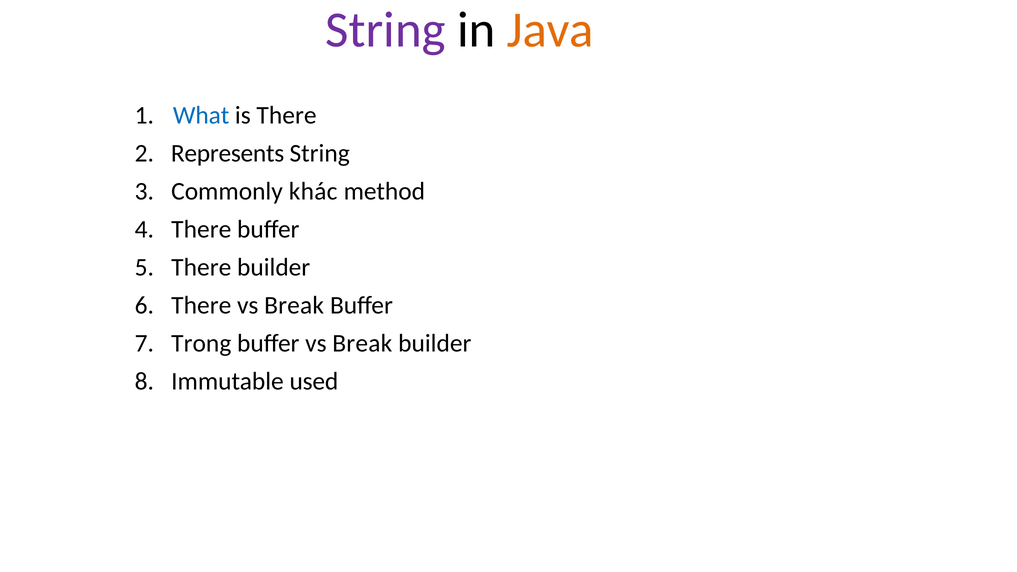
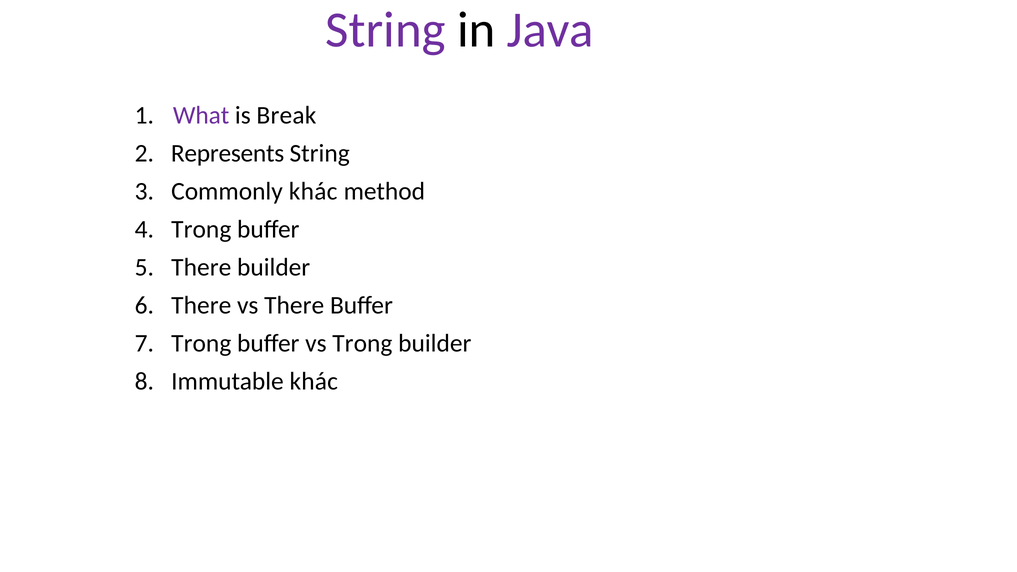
Java colour: orange -> purple
What colour: blue -> purple
is There: There -> Break
4 There: There -> Trong
Break at (294, 306): Break -> There
buffer vs Break: Break -> Trong
Immutable used: used -> khác
